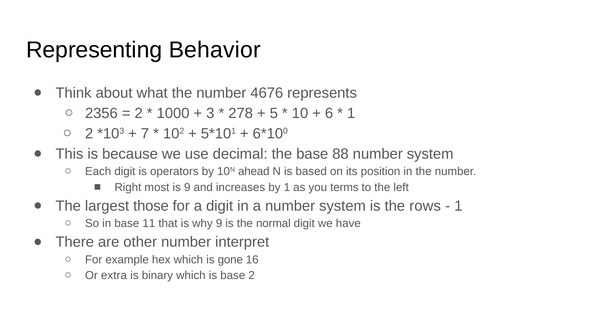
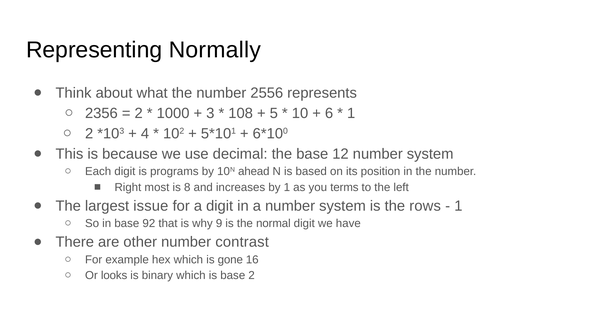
Behavior: Behavior -> Normally
4676: 4676 -> 2556
278: 278 -> 108
7: 7 -> 4
88: 88 -> 12
operators: operators -> programs
is 9: 9 -> 8
those: those -> issue
11: 11 -> 92
interpret: interpret -> contrast
extra: extra -> looks
